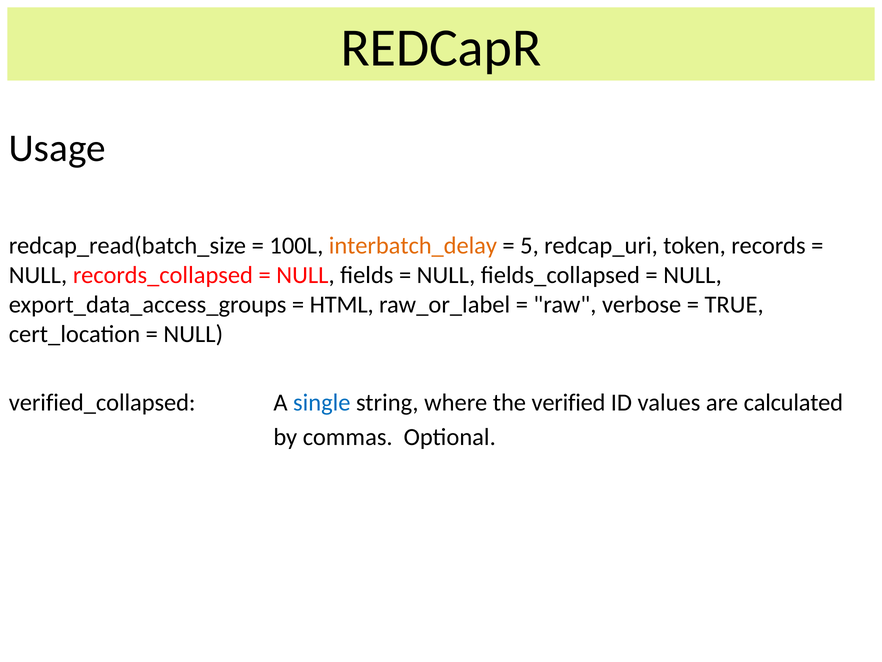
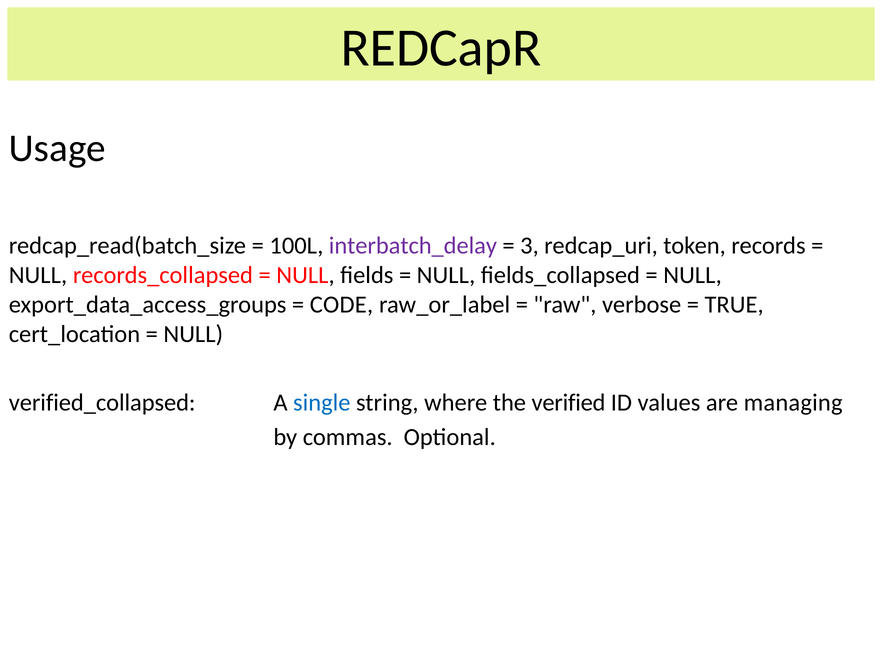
interbatch_delay colour: orange -> purple
5: 5 -> 3
HTML: HTML -> CODE
calculated: calculated -> managing
